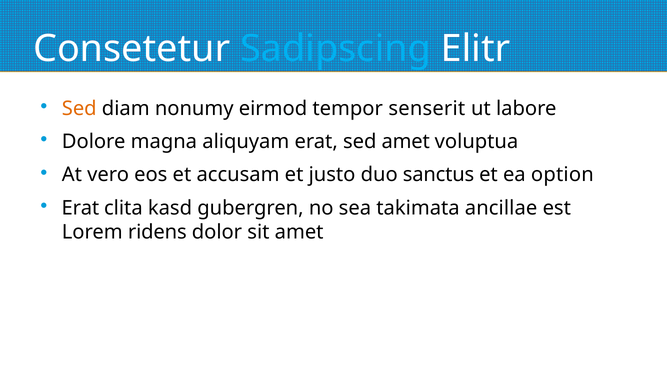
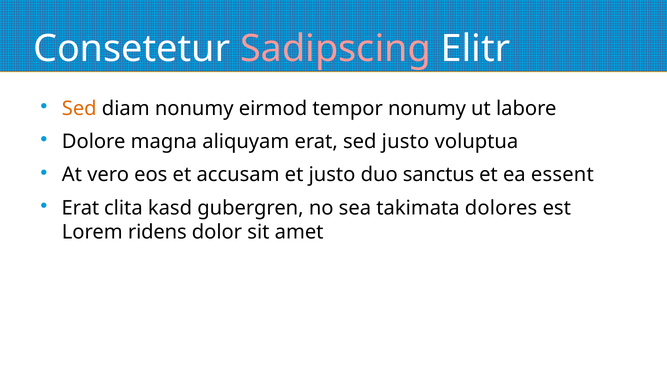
Sadipscing colour: light blue -> pink
tempor senserit: senserit -> nonumy
sed amet: amet -> justo
option: option -> essent
ancillae: ancillae -> dolores
